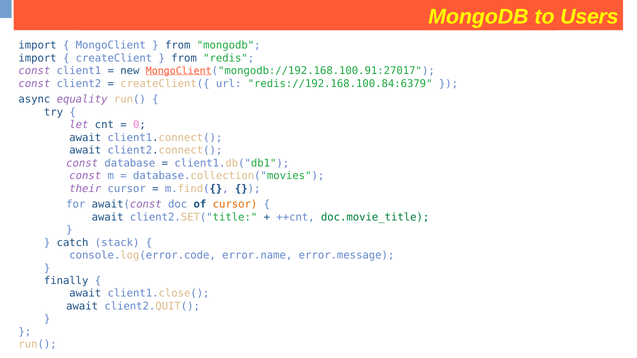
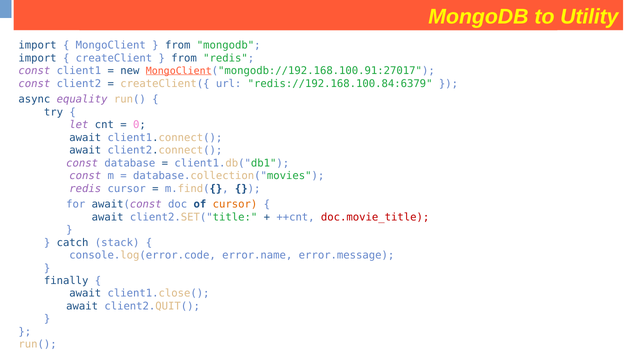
Users: Users -> Utility
their at (85, 189): their -> redis
doc.movie_title colour: green -> red
